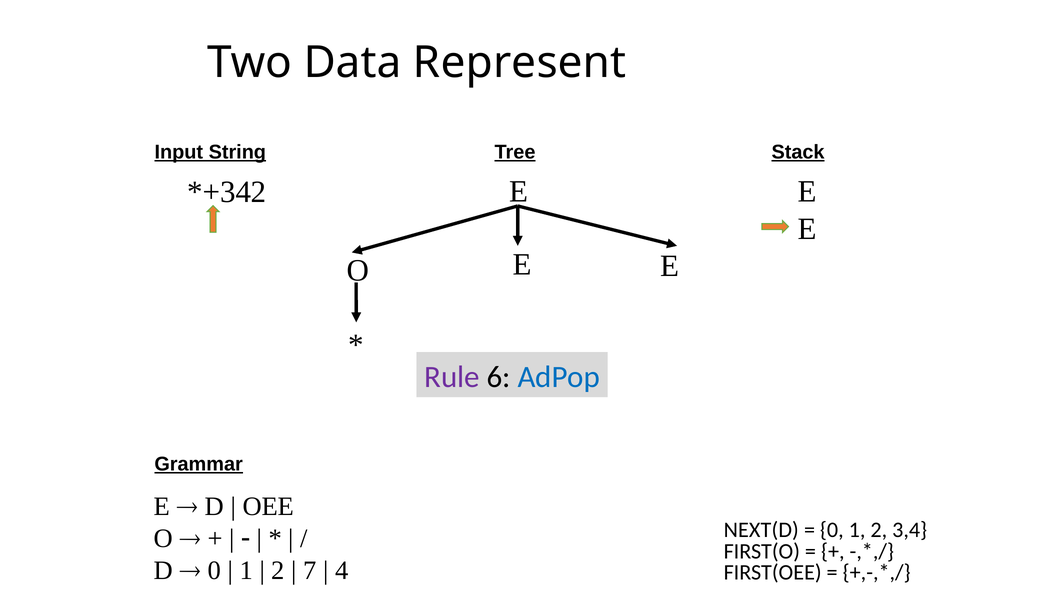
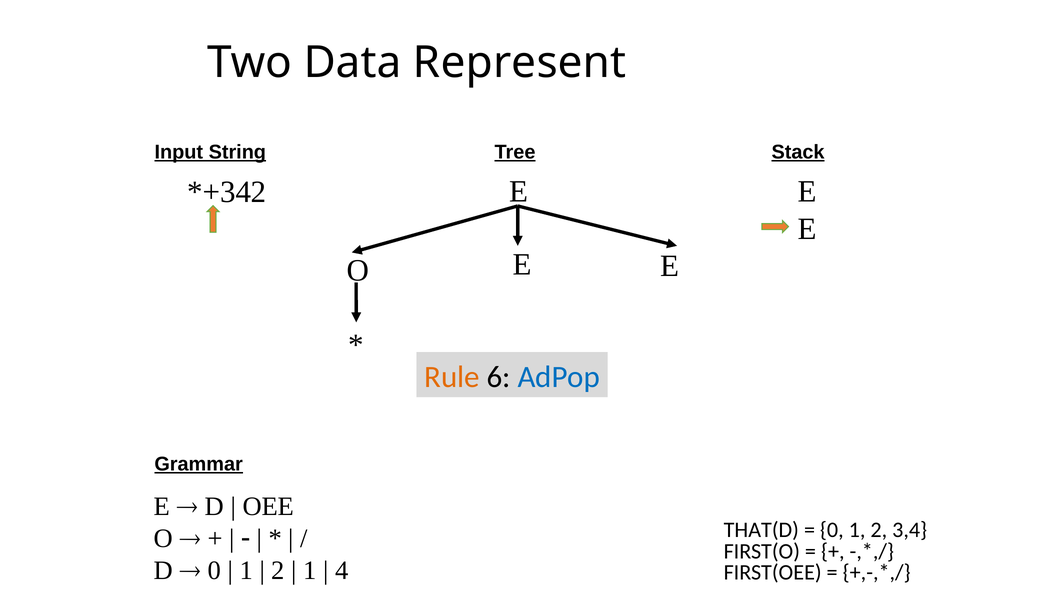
Rule colour: purple -> orange
NEXT(D: NEXT(D -> THAT(D
7 at (310, 570): 7 -> 1
